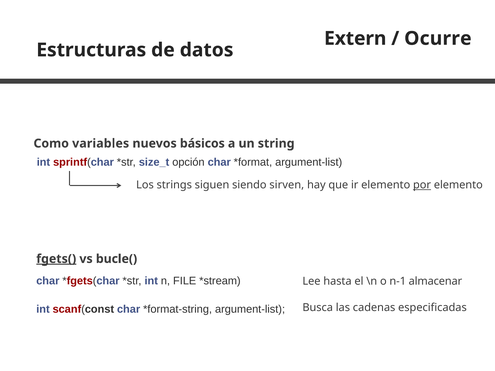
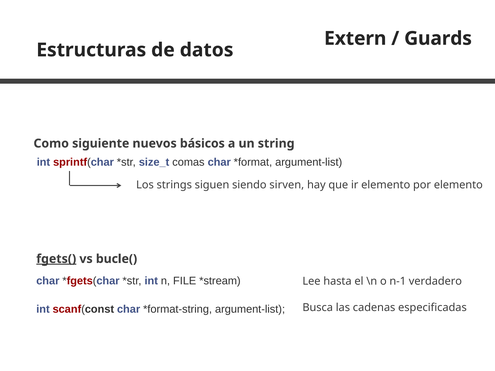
Ocurre: Ocurre -> Guards
variables: variables -> siguiente
opción: opción -> comas
por underline: present -> none
almacenar: almacenar -> verdadero
